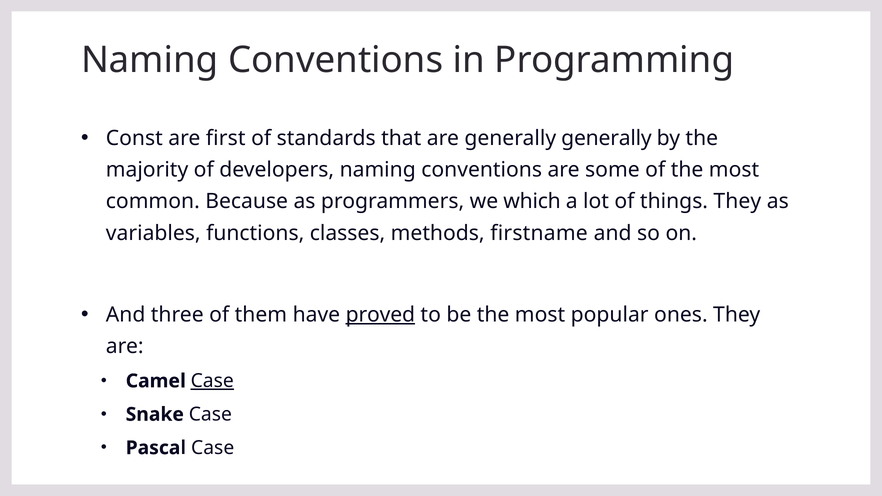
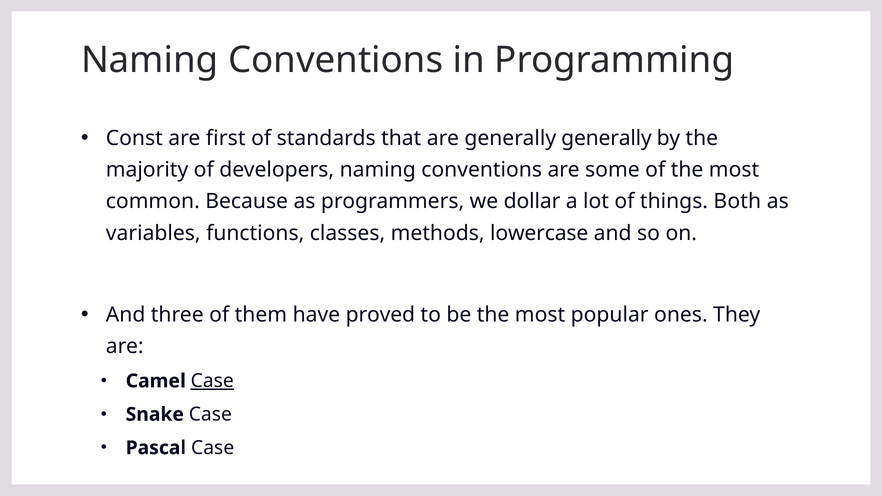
which: which -> dollar
things They: They -> Both
firstname: firstname -> lowercase
proved underline: present -> none
